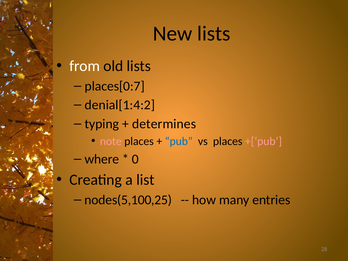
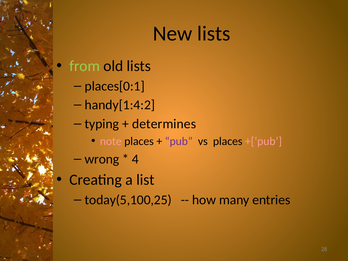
from colour: white -> light green
places[0:7: places[0:7 -> places[0:1
denial[1:4:2: denial[1:4:2 -> handy[1:4:2
pub colour: blue -> purple
where: where -> wrong
0: 0 -> 4
nodes(5,100,25: nodes(5,100,25 -> today(5,100,25
